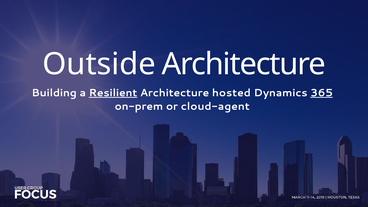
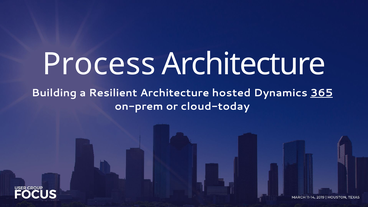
Outside: Outside -> Process
Resilient underline: present -> none
cloud-agent: cloud-agent -> cloud-today
